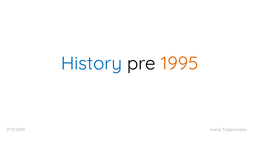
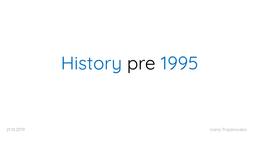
1995 colour: orange -> blue
